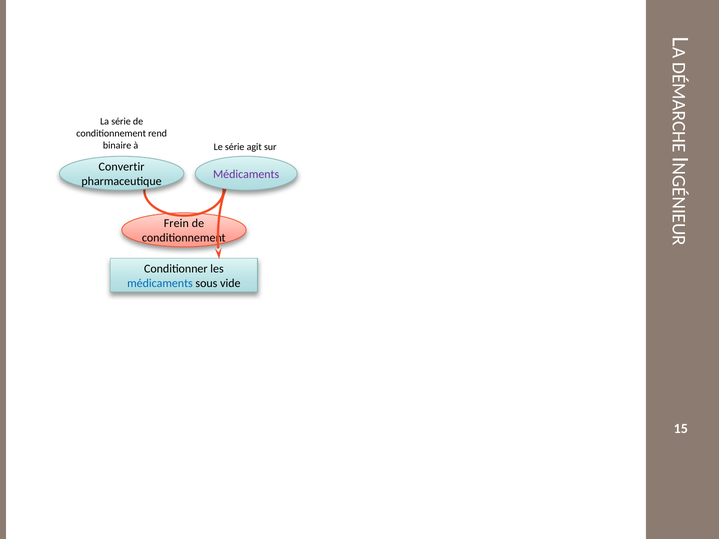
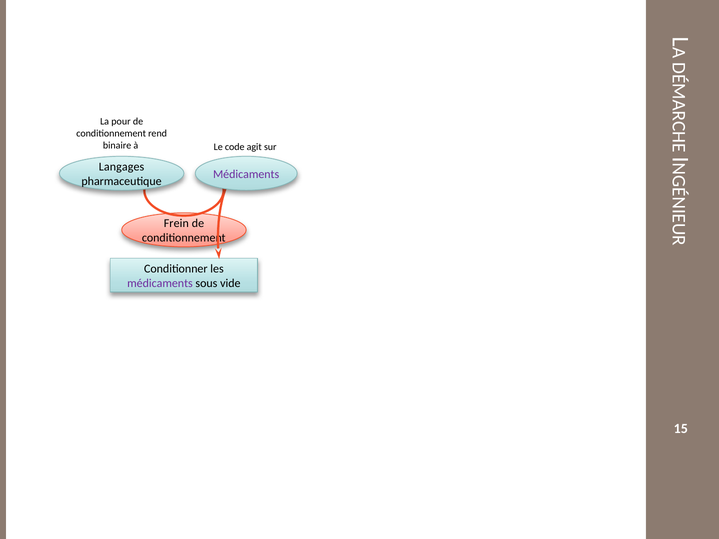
La série: série -> pour
Le série: série -> code
Convertir: Convertir -> Langages
médicaments at (160, 283) colour: blue -> purple
